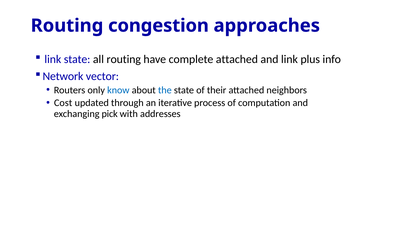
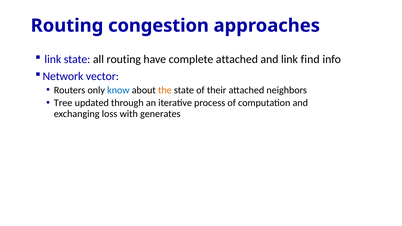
plus: plus -> find
the colour: blue -> orange
Cost: Cost -> Tree
pick: pick -> loss
addresses: addresses -> generates
